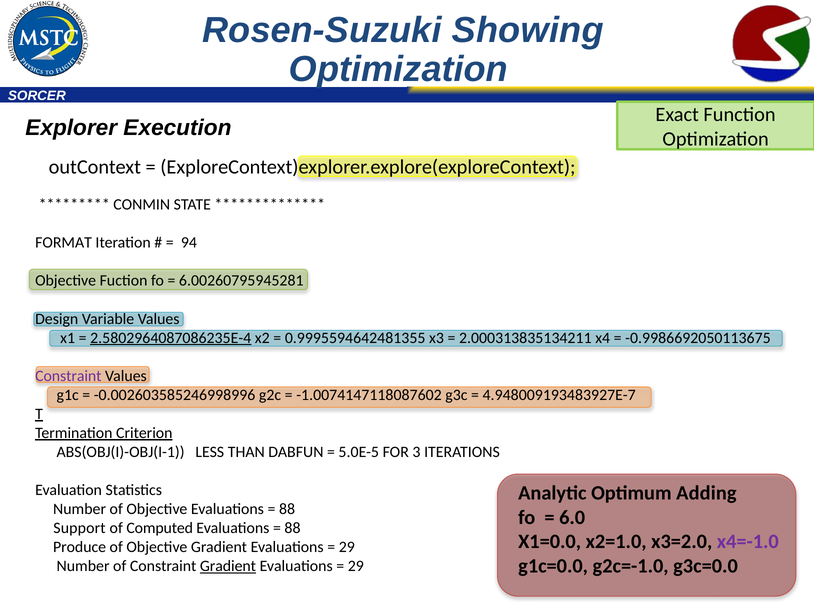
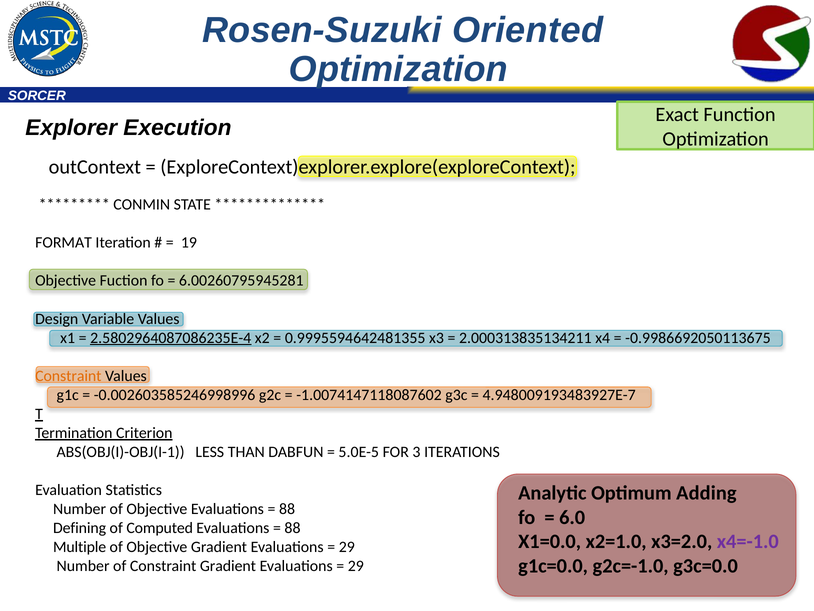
Showing: Showing -> Oriented
94: 94 -> 19
Constraint at (68, 376) colour: purple -> orange
Support: Support -> Defining
Produce: Produce -> Multiple
Gradient at (228, 566) underline: present -> none
